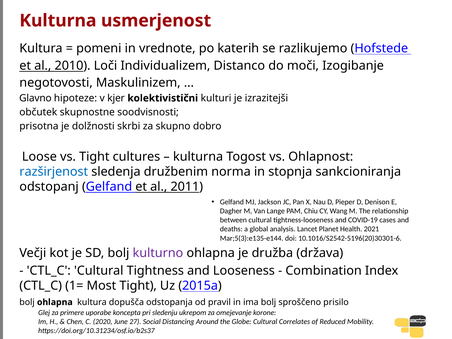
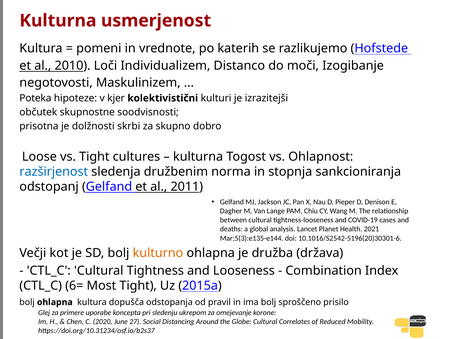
Glavno: Glavno -> Poteka
kulturno colour: purple -> orange
1=: 1= -> 6=
